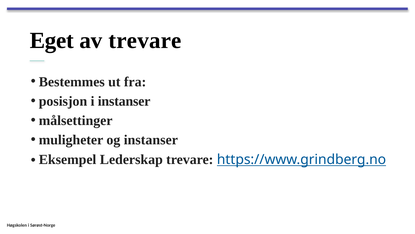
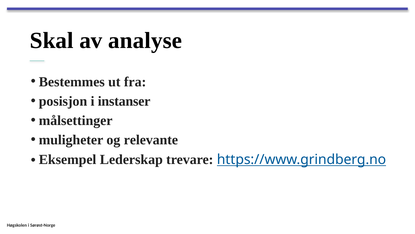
Eget: Eget -> Skal
av trevare: trevare -> analyse
og instanser: instanser -> relevante
